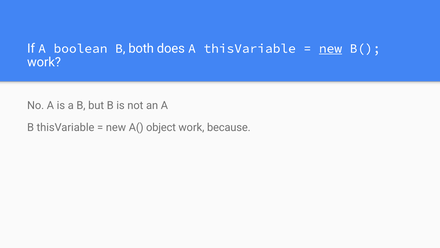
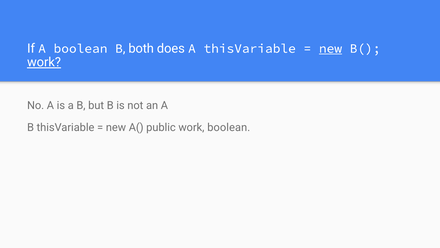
work at (44, 62) underline: none -> present
object: object -> public
work because: because -> boolean
